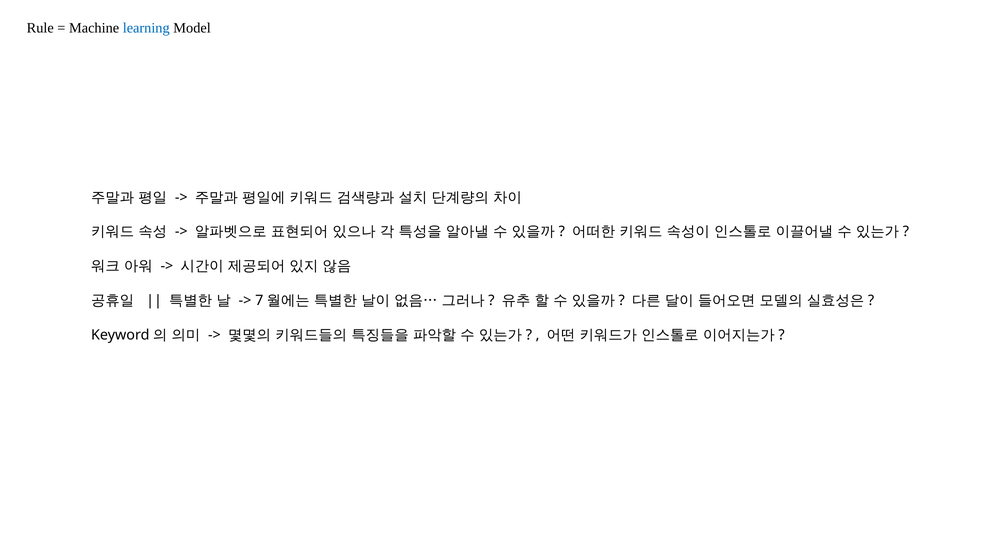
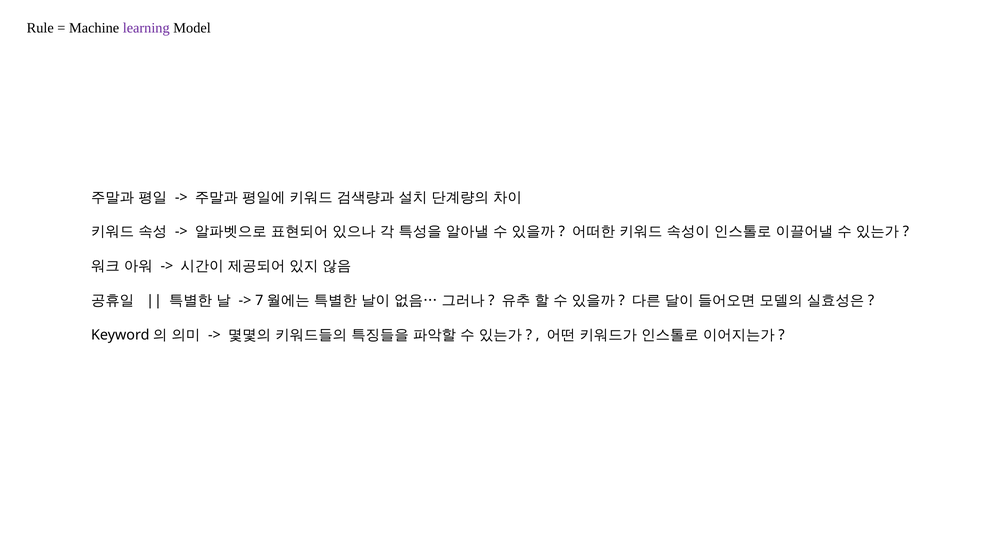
learning colour: blue -> purple
